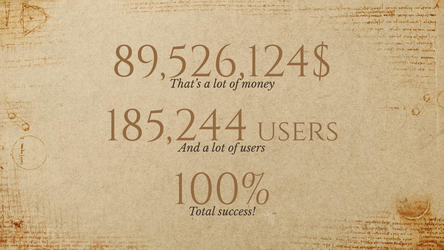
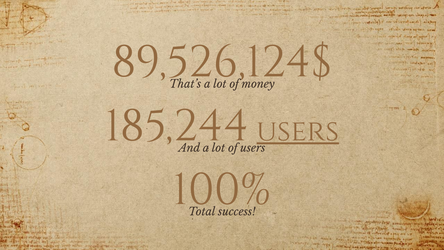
users at (298, 130) underline: none -> present
